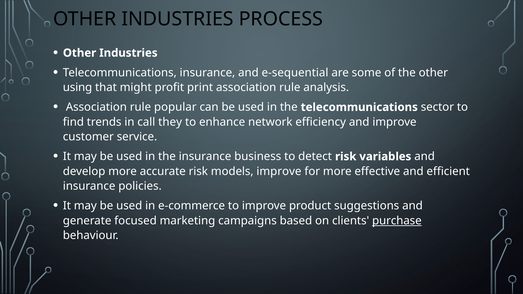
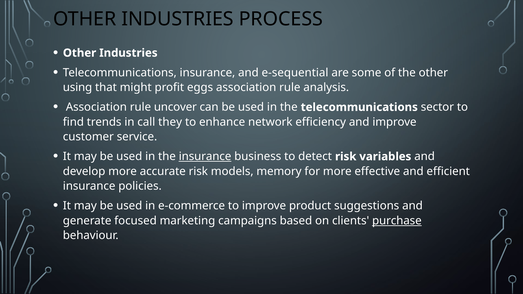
print: print -> eggs
popular: popular -> uncover
insurance at (205, 157) underline: none -> present
models improve: improve -> memory
